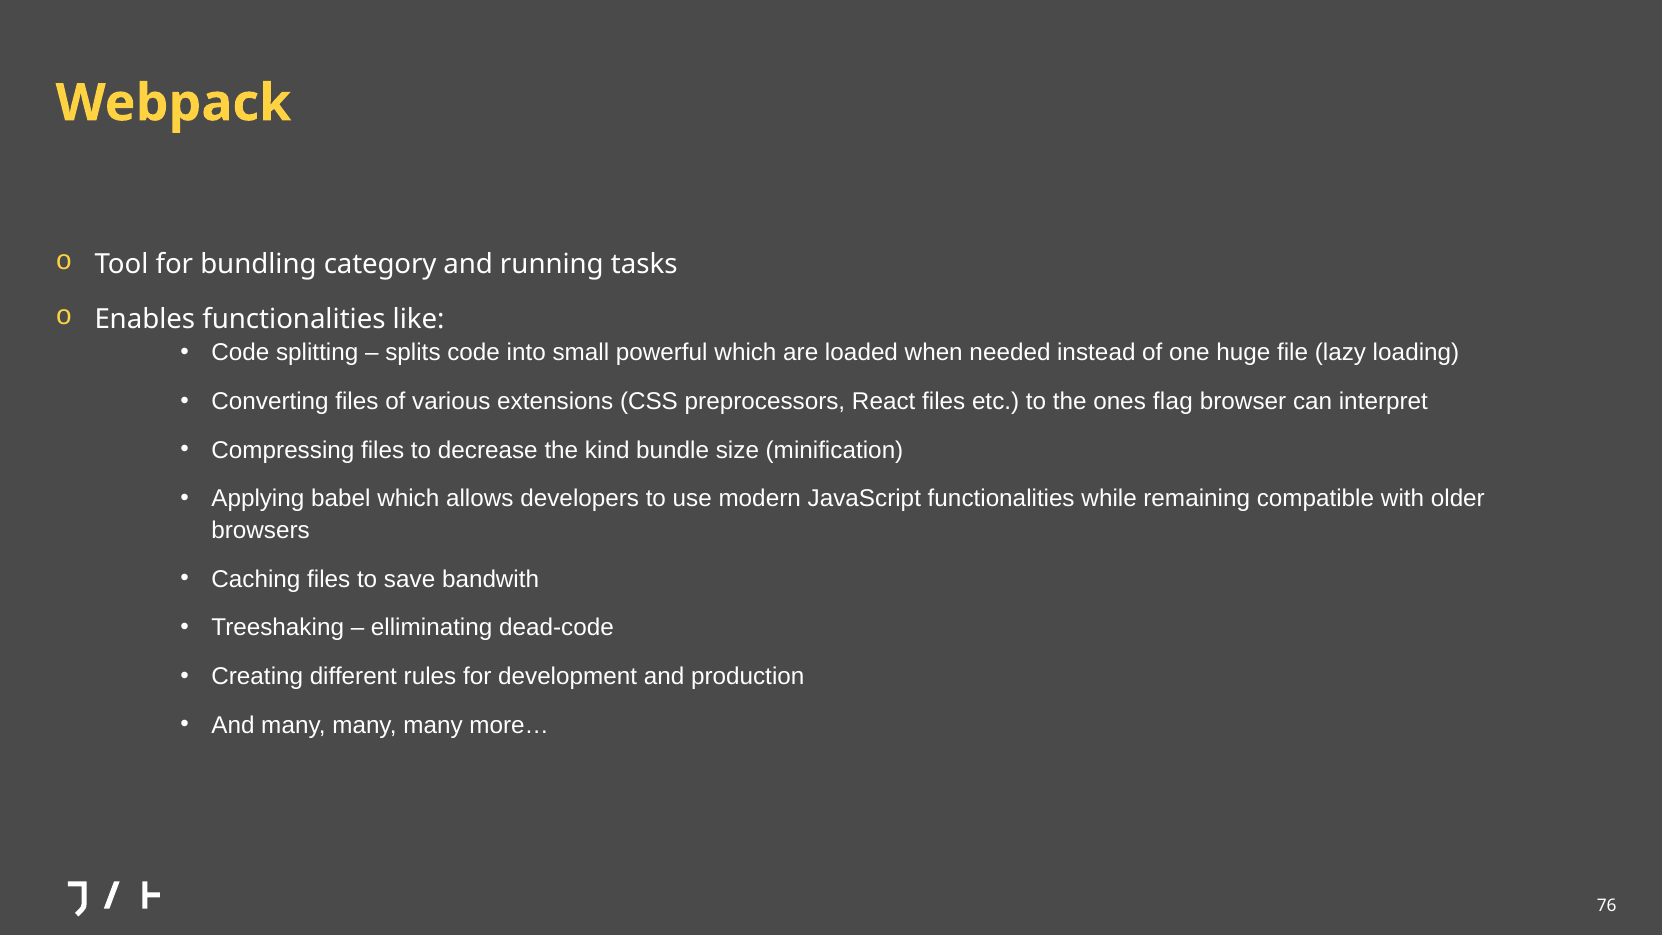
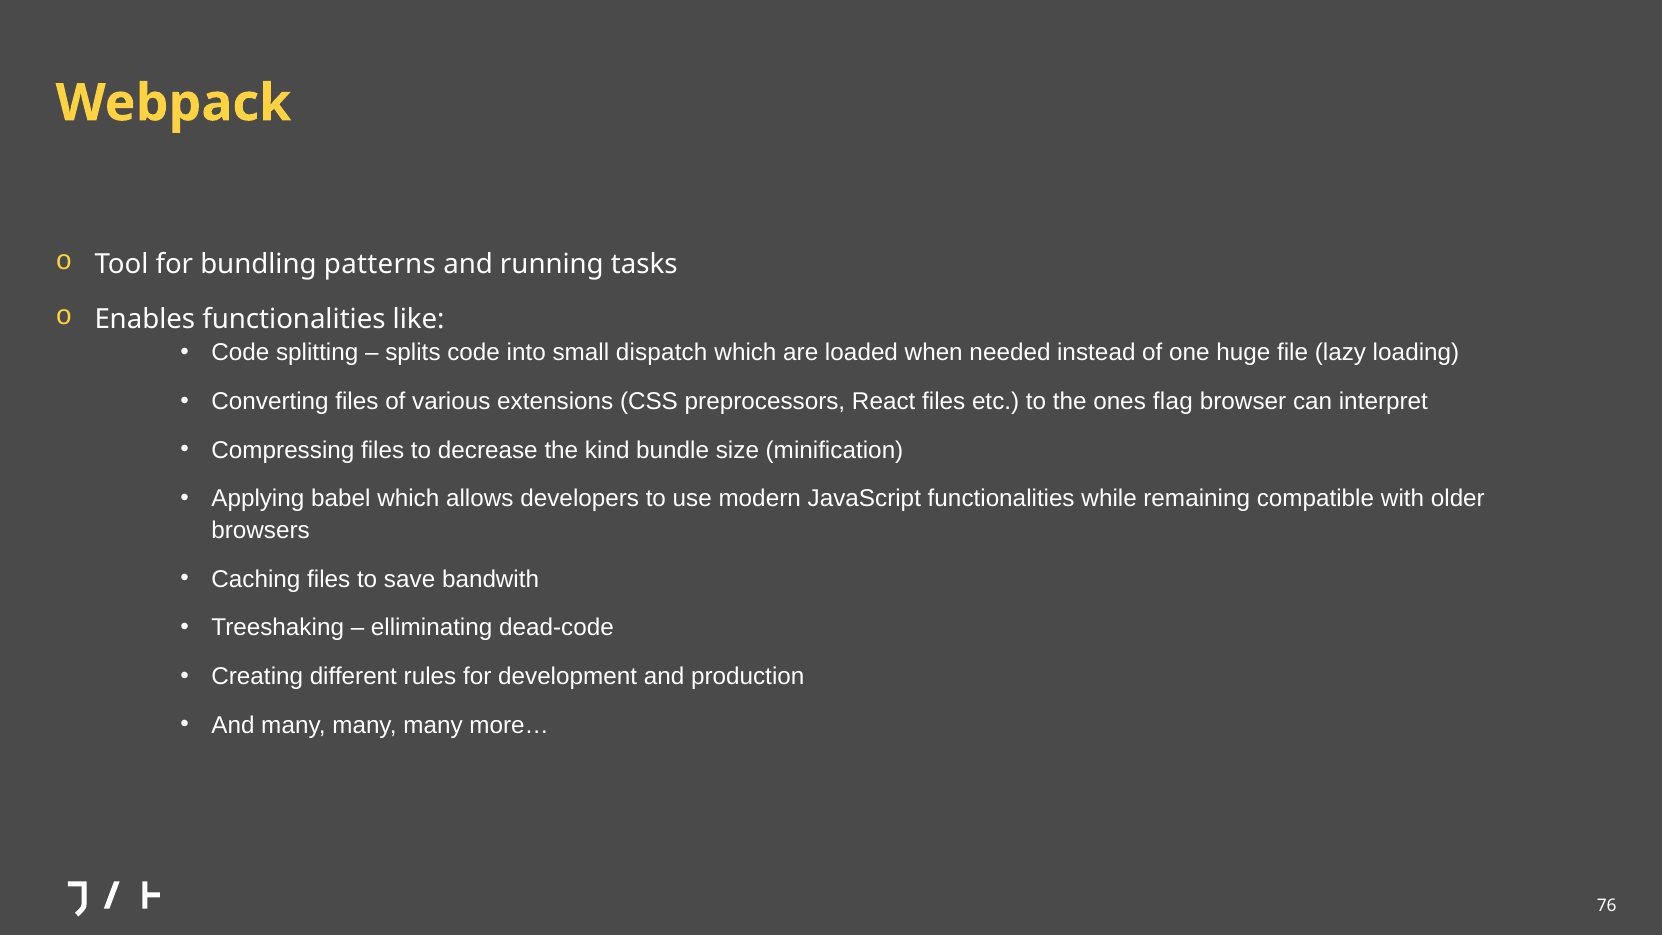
category: category -> patterns
powerful: powerful -> dispatch
